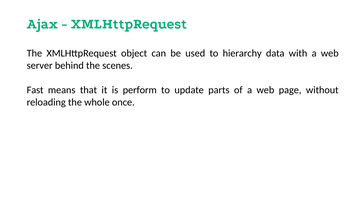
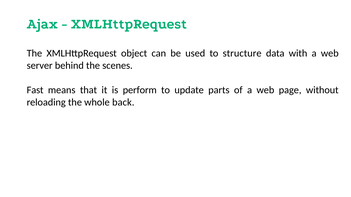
hierarchy: hierarchy -> structure
once: once -> back
